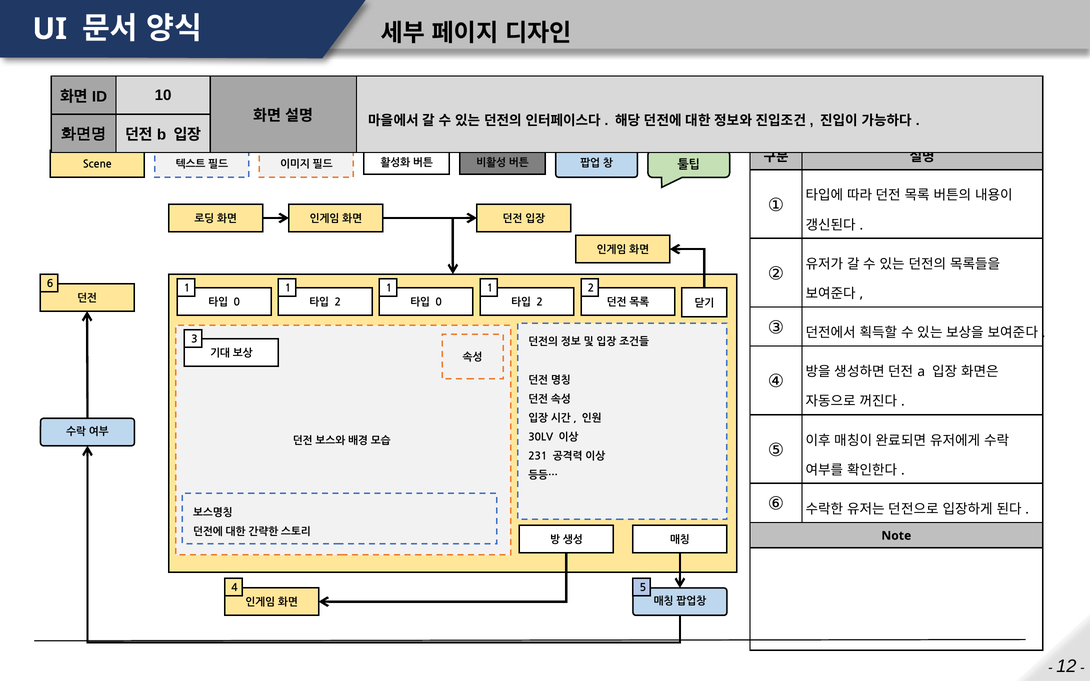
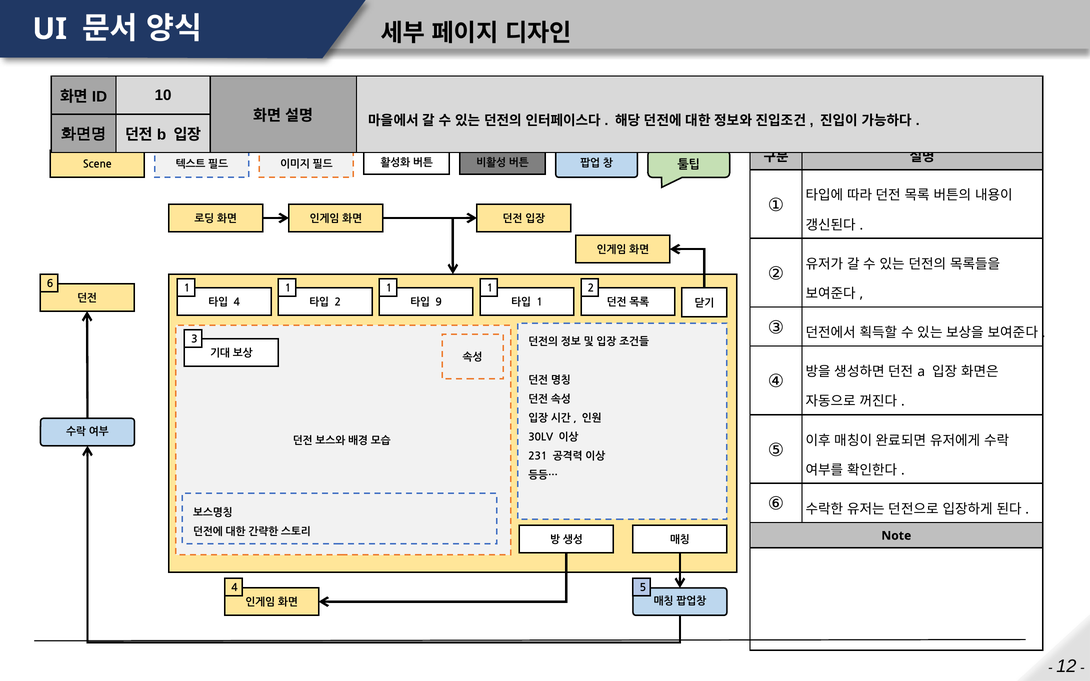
0 at (237, 302): 0 -> 4
0 at (439, 302): 0 -> 9
2 at (540, 302): 2 -> 1
